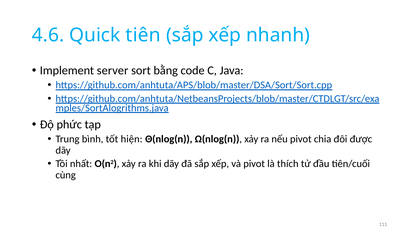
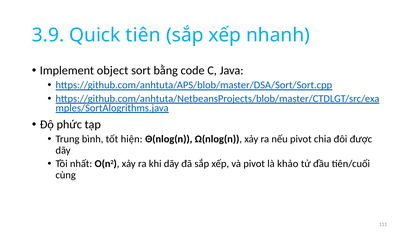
4.6: 4.6 -> 3.9
server: server -> object
thích: thích -> khảo
